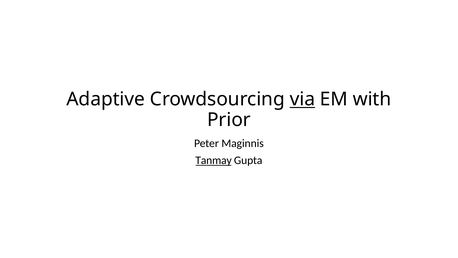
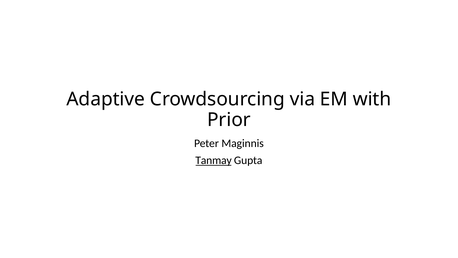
via underline: present -> none
